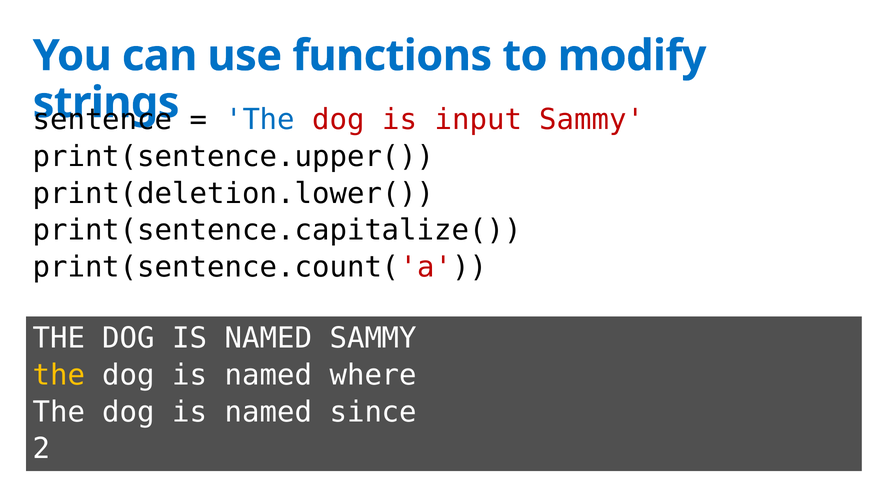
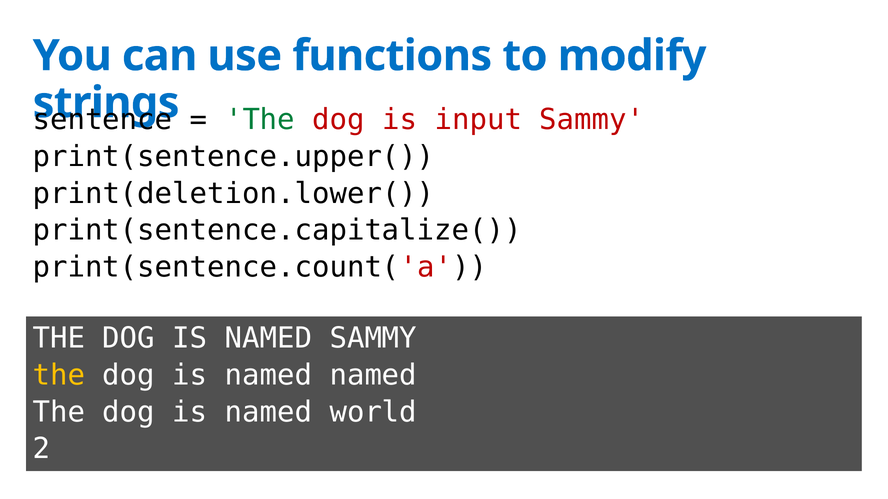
The at (260, 120) colour: blue -> green
named where: where -> named
since: since -> world
